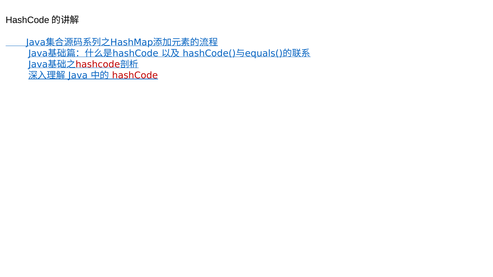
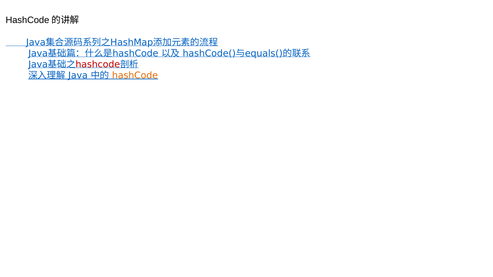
hashCode at (135, 76) colour: red -> orange
